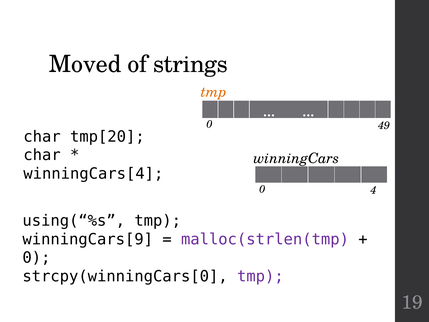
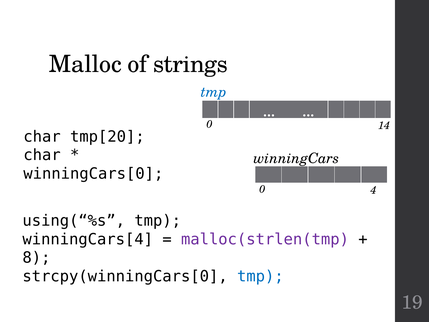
Moved: Moved -> Malloc
tmp at (214, 92) colour: orange -> blue
49: 49 -> 14
winningCars[4: winningCars[4 -> winningCars[0
winningCars[9: winningCars[9 -> winningCars[4
0 at (36, 258): 0 -> 8
tmp at (260, 276) colour: purple -> blue
